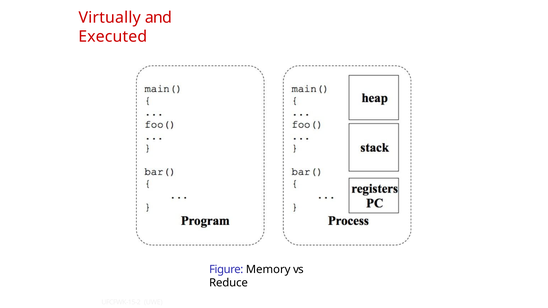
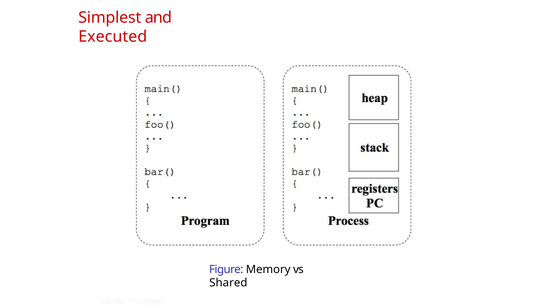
Virtually: Virtually -> Simplest
Reduce: Reduce -> Shared
